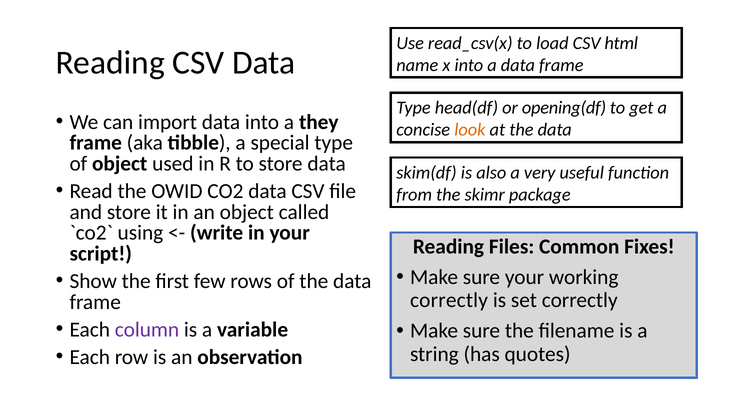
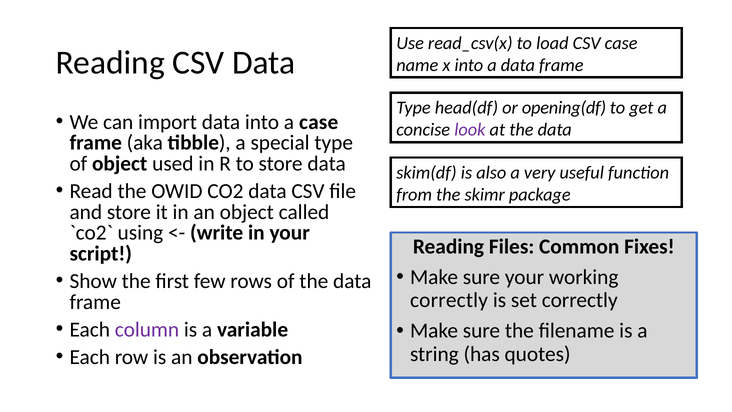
CSV html: html -> case
a they: they -> case
look colour: orange -> purple
